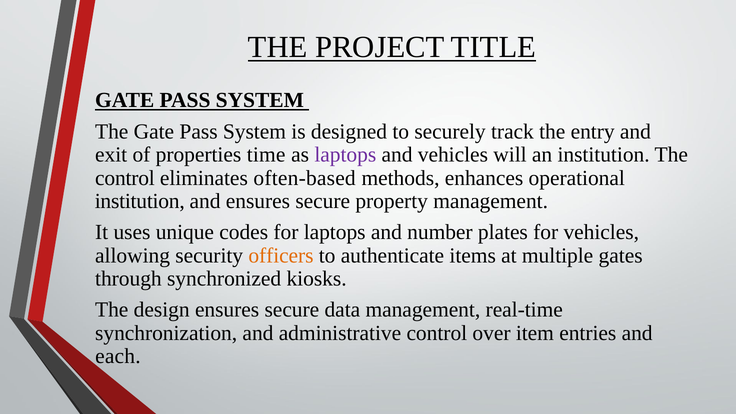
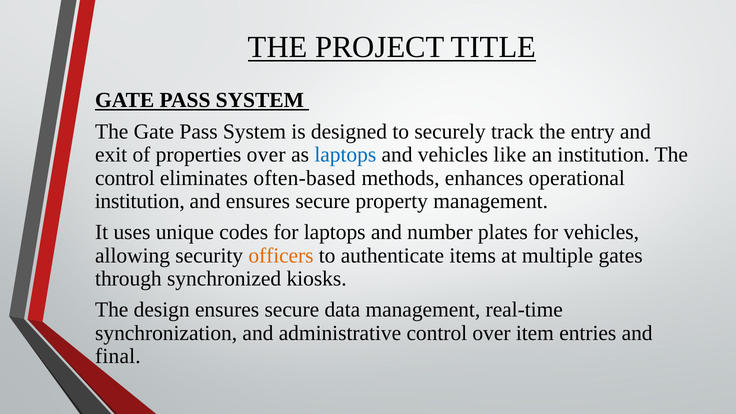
properties time: time -> over
laptops at (345, 155) colour: purple -> blue
will: will -> like
each: each -> final
